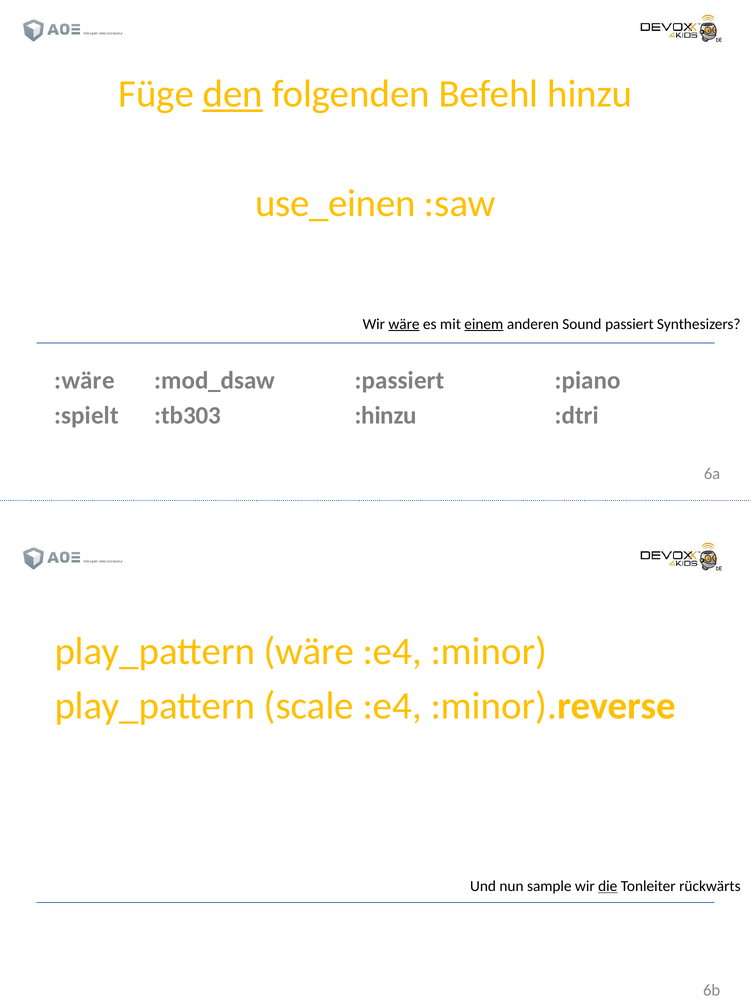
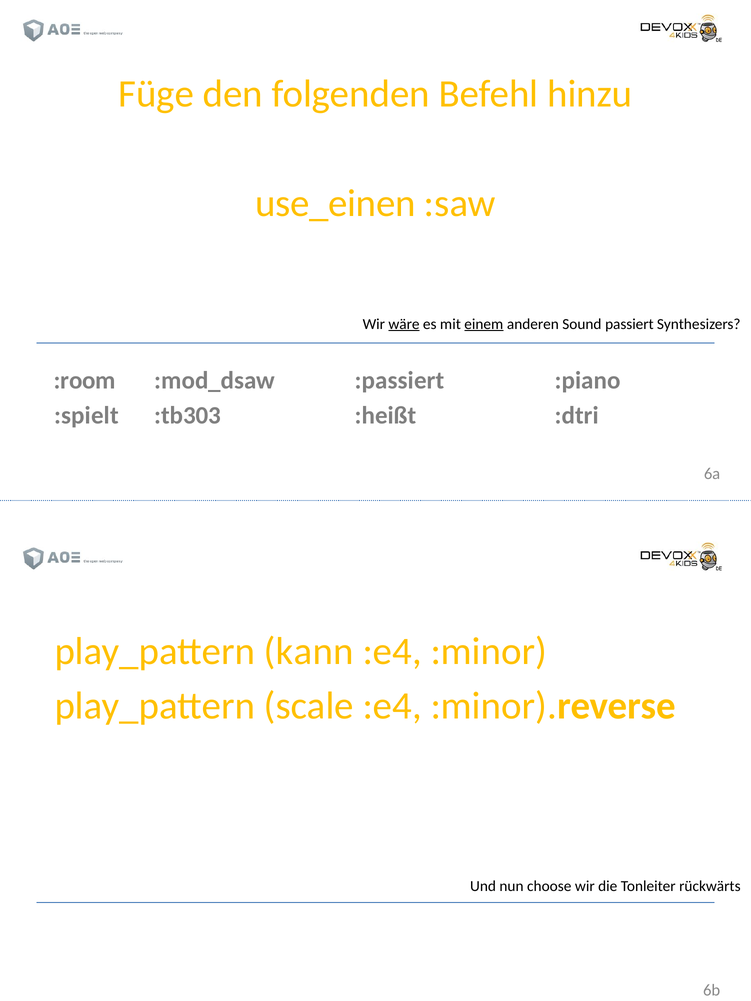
den underline: present -> none
:wäre: :wäre -> :room
:hinzu: :hinzu -> :heißt
play_pattern wäre: wäre -> kann
sample: sample -> choose
die underline: present -> none
